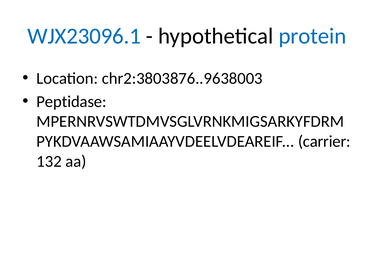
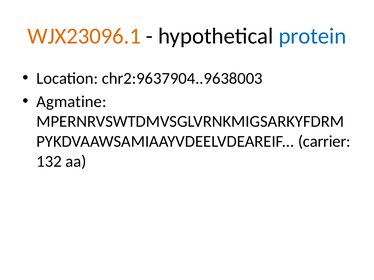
WJX23096.1 colour: blue -> orange
chr2:3803876..9638003: chr2:3803876..9638003 -> chr2:9637904..9638003
Peptidase: Peptidase -> Agmatine
